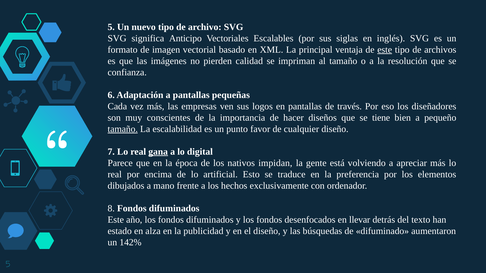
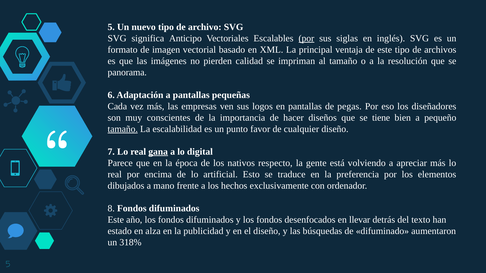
por at (306, 38) underline: none -> present
este at (385, 50) underline: present -> none
confianza: confianza -> panorama
través: través -> pegas
impidan: impidan -> respecto
142%: 142% -> 318%
